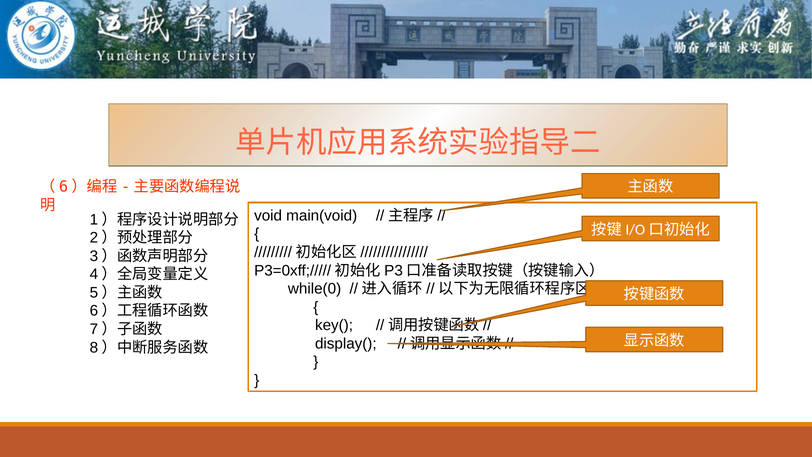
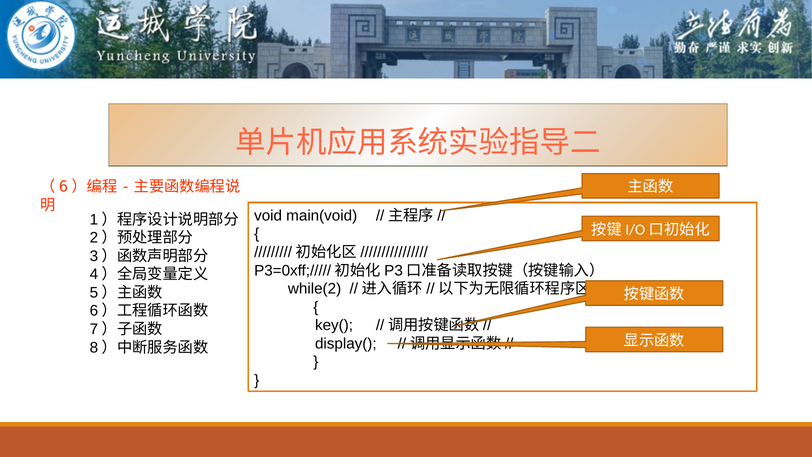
while(0: while(0 -> while(2
